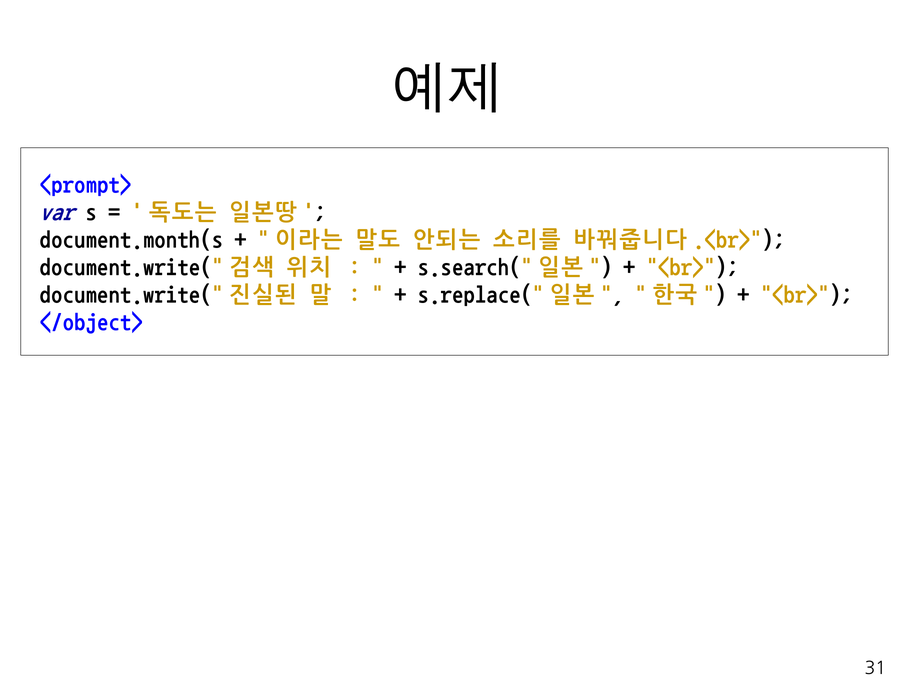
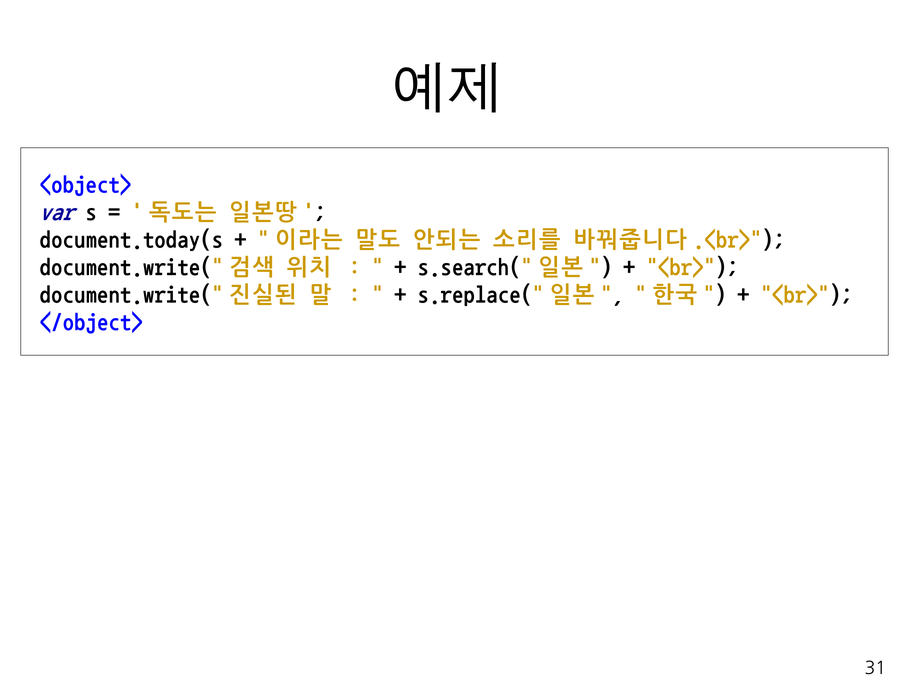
<prompt>: <prompt> -> <object>
document.month(s: document.month(s -> document.today(s
